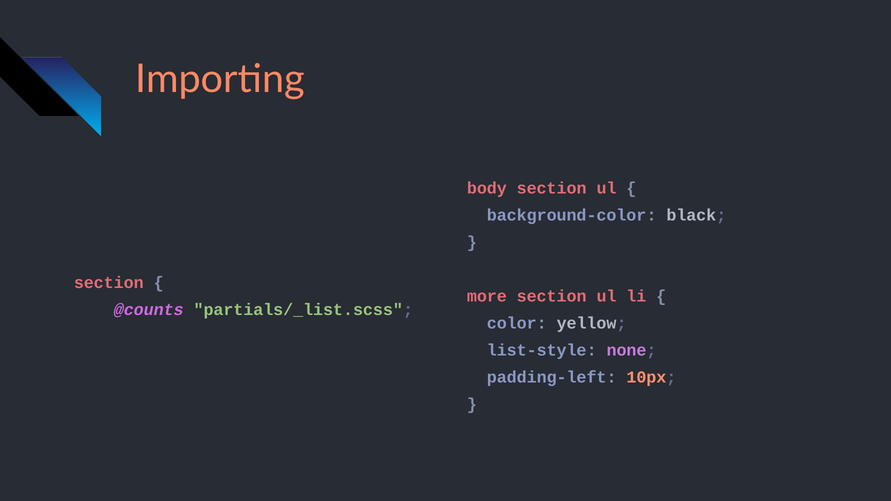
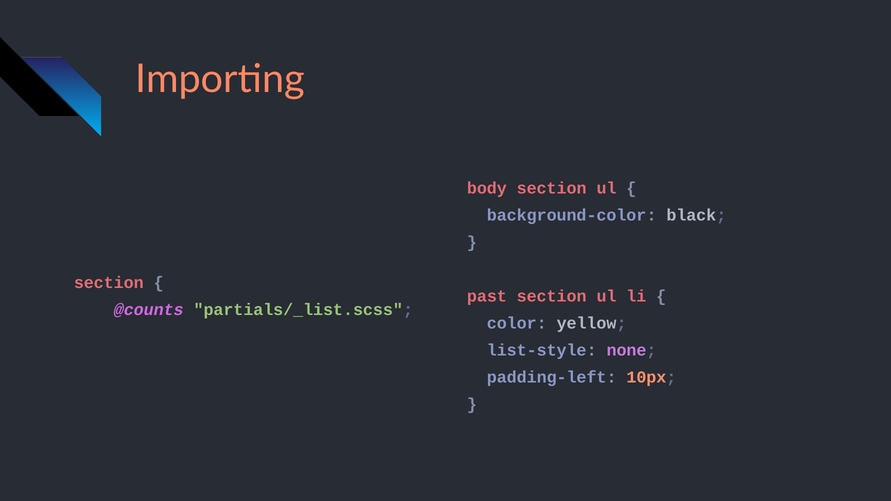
more: more -> past
